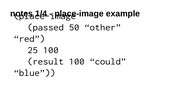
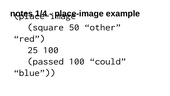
passed: passed -> square
result: result -> passed
